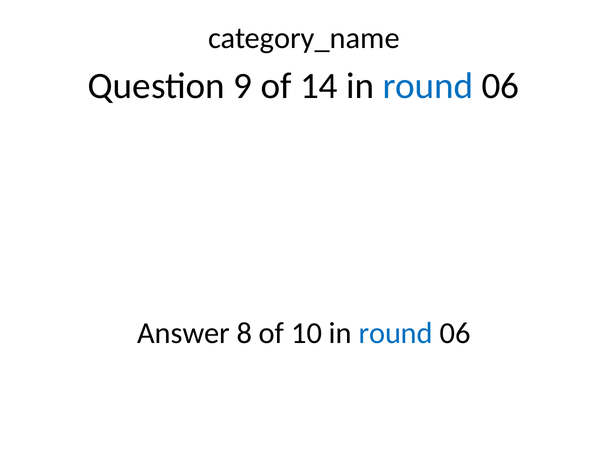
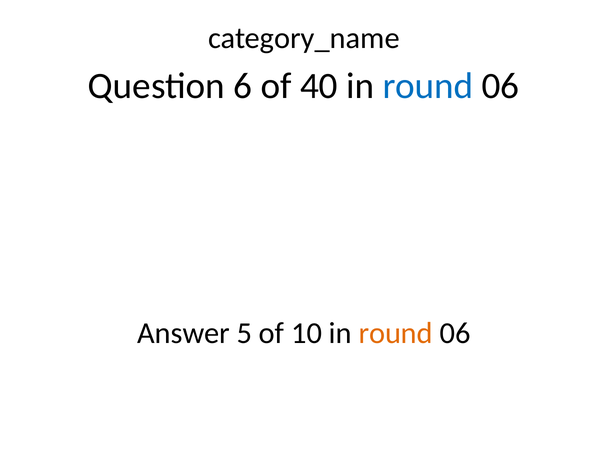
9: 9 -> 6
14: 14 -> 40
8: 8 -> 5
round at (396, 334) colour: blue -> orange
